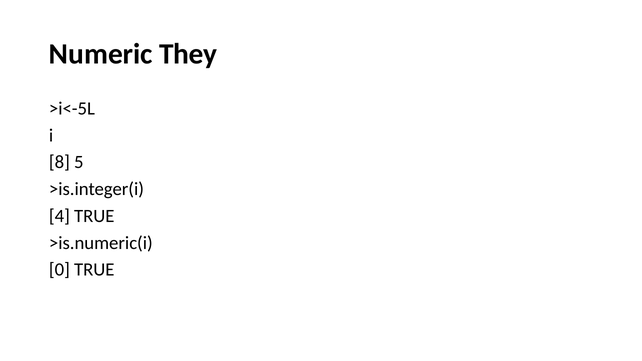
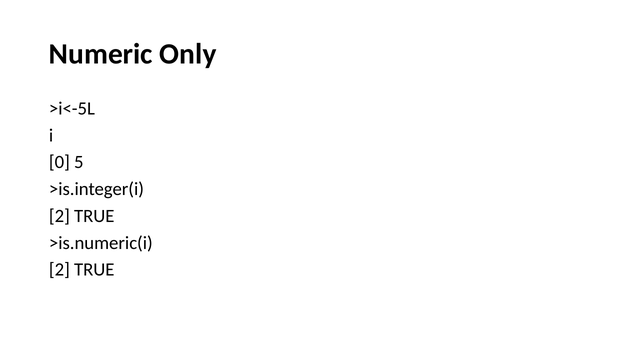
They: They -> Only
8: 8 -> 0
4 at (59, 216): 4 -> 2
0 at (59, 270): 0 -> 2
